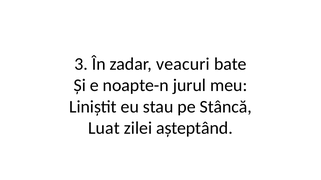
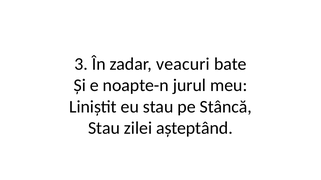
Luat at (104, 128): Luat -> Stau
